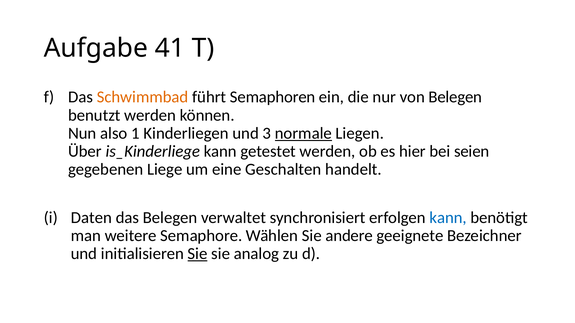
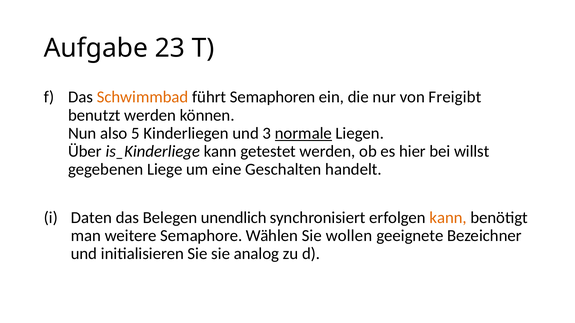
41: 41 -> 23
von Belegen: Belegen -> Freigibt
1: 1 -> 5
seien: seien -> willst
verwaltet: verwaltet -> unendlich
kann at (448, 218) colour: blue -> orange
andere: andere -> wollen
Sie at (198, 254) underline: present -> none
